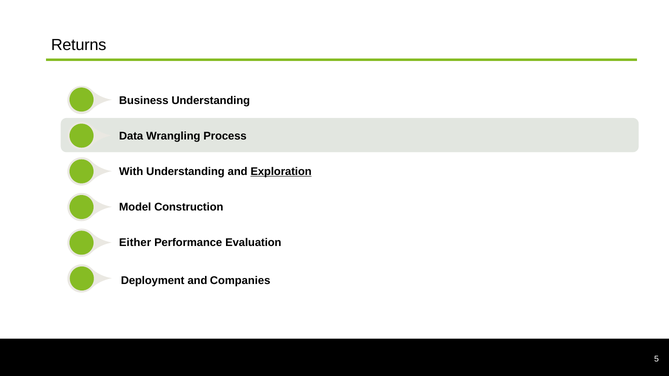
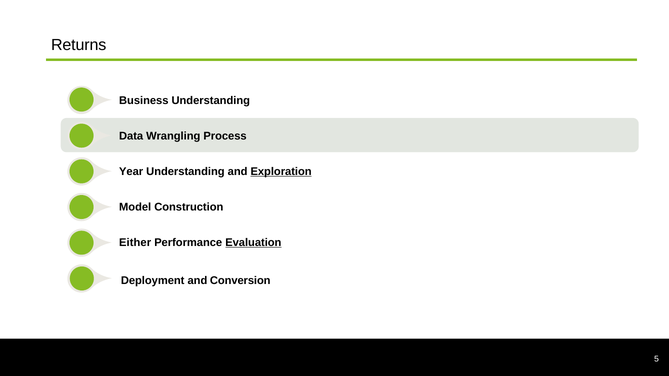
With: With -> Year
Evaluation underline: none -> present
Companies: Companies -> Conversion
